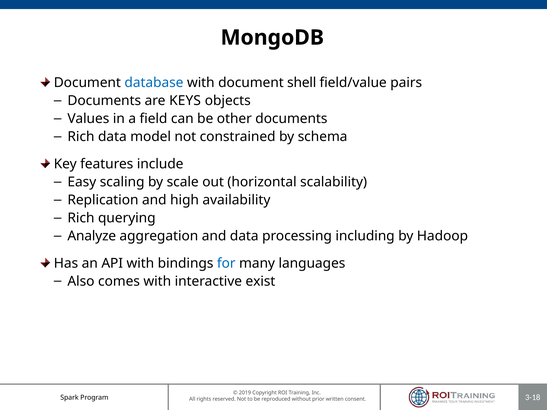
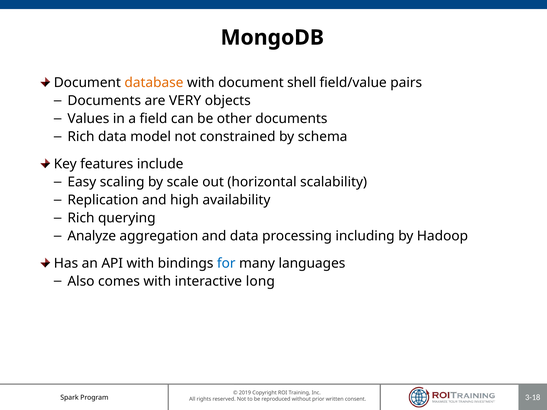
database colour: blue -> orange
KEYS: KEYS -> VERY
exist: exist -> long
